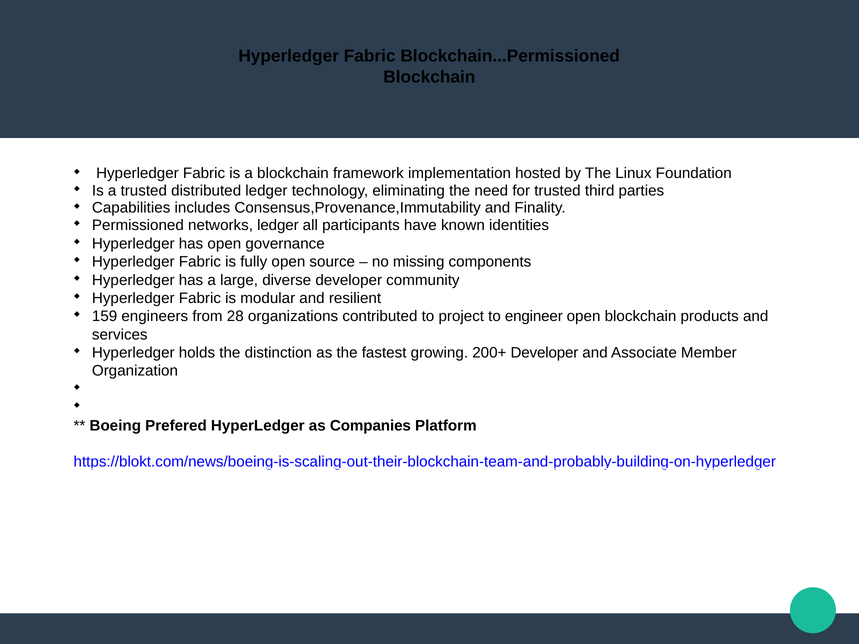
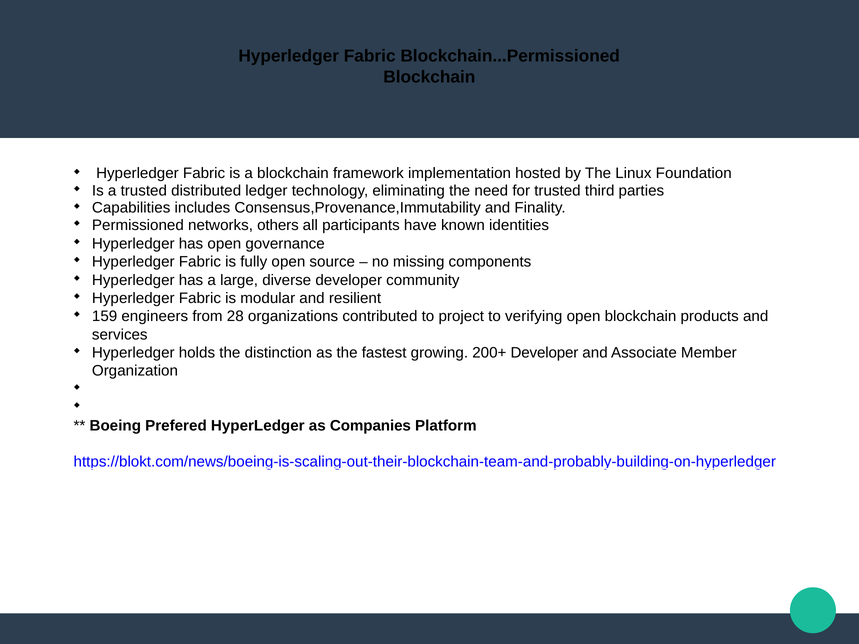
networks ledger: ledger -> others
engineer: engineer -> verifying
